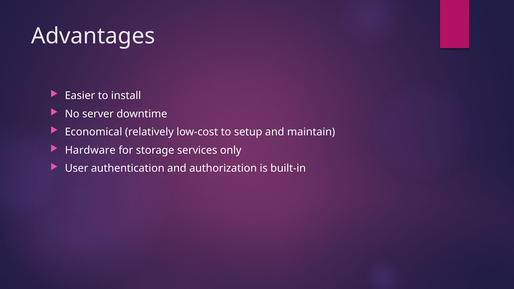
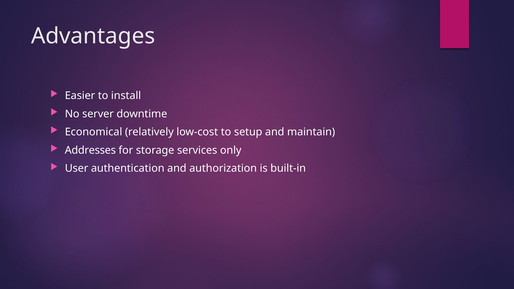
Hardware: Hardware -> Addresses
